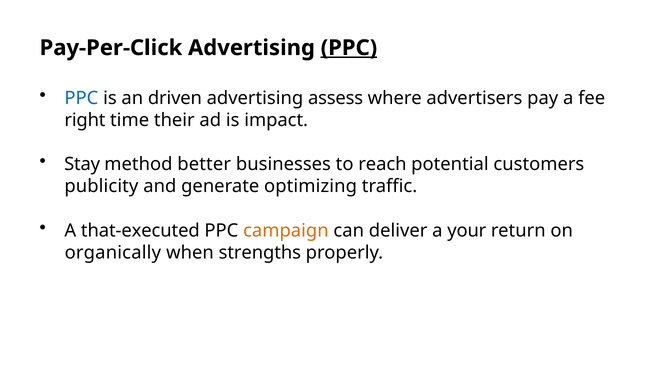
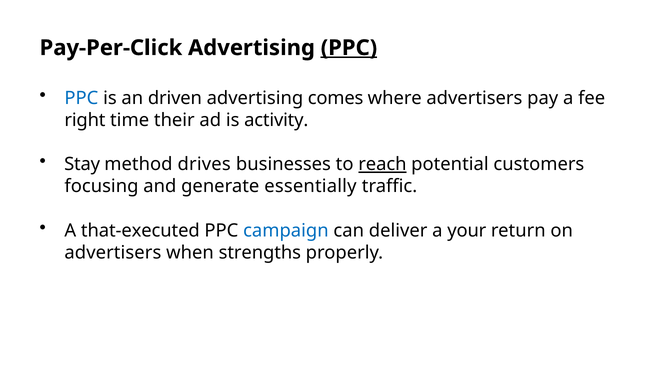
assess: assess -> comes
impact: impact -> activity
better: better -> drives
reach underline: none -> present
publicity: publicity -> focusing
optimizing: optimizing -> essentially
campaign colour: orange -> blue
organically at (113, 253): organically -> advertisers
